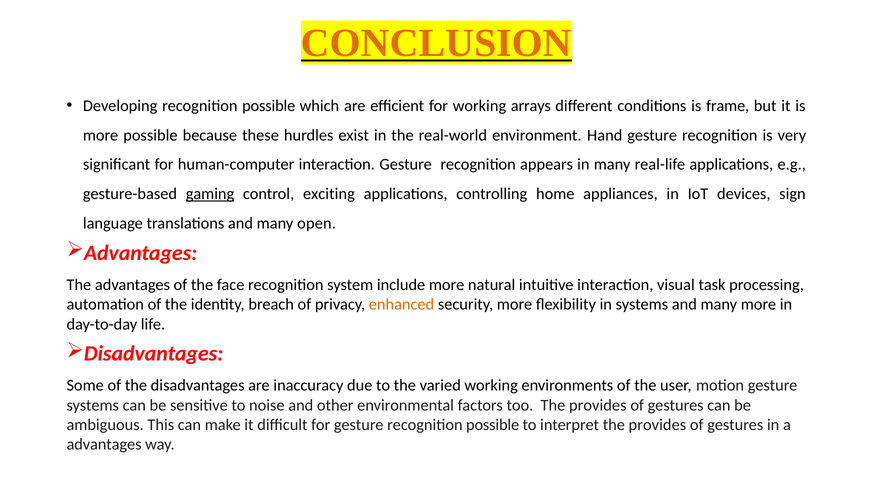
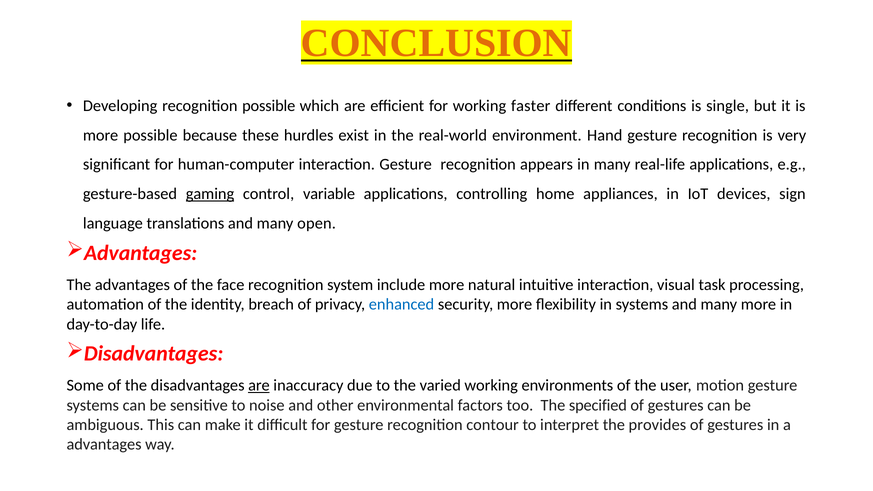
arrays: arrays -> faster
frame: frame -> single
exciting: exciting -> variable
enhanced colour: orange -> blue
are at (259, 386) underline: none -> present
too The provides: provides -> specified
gesture recognition possible: possible -> contour
